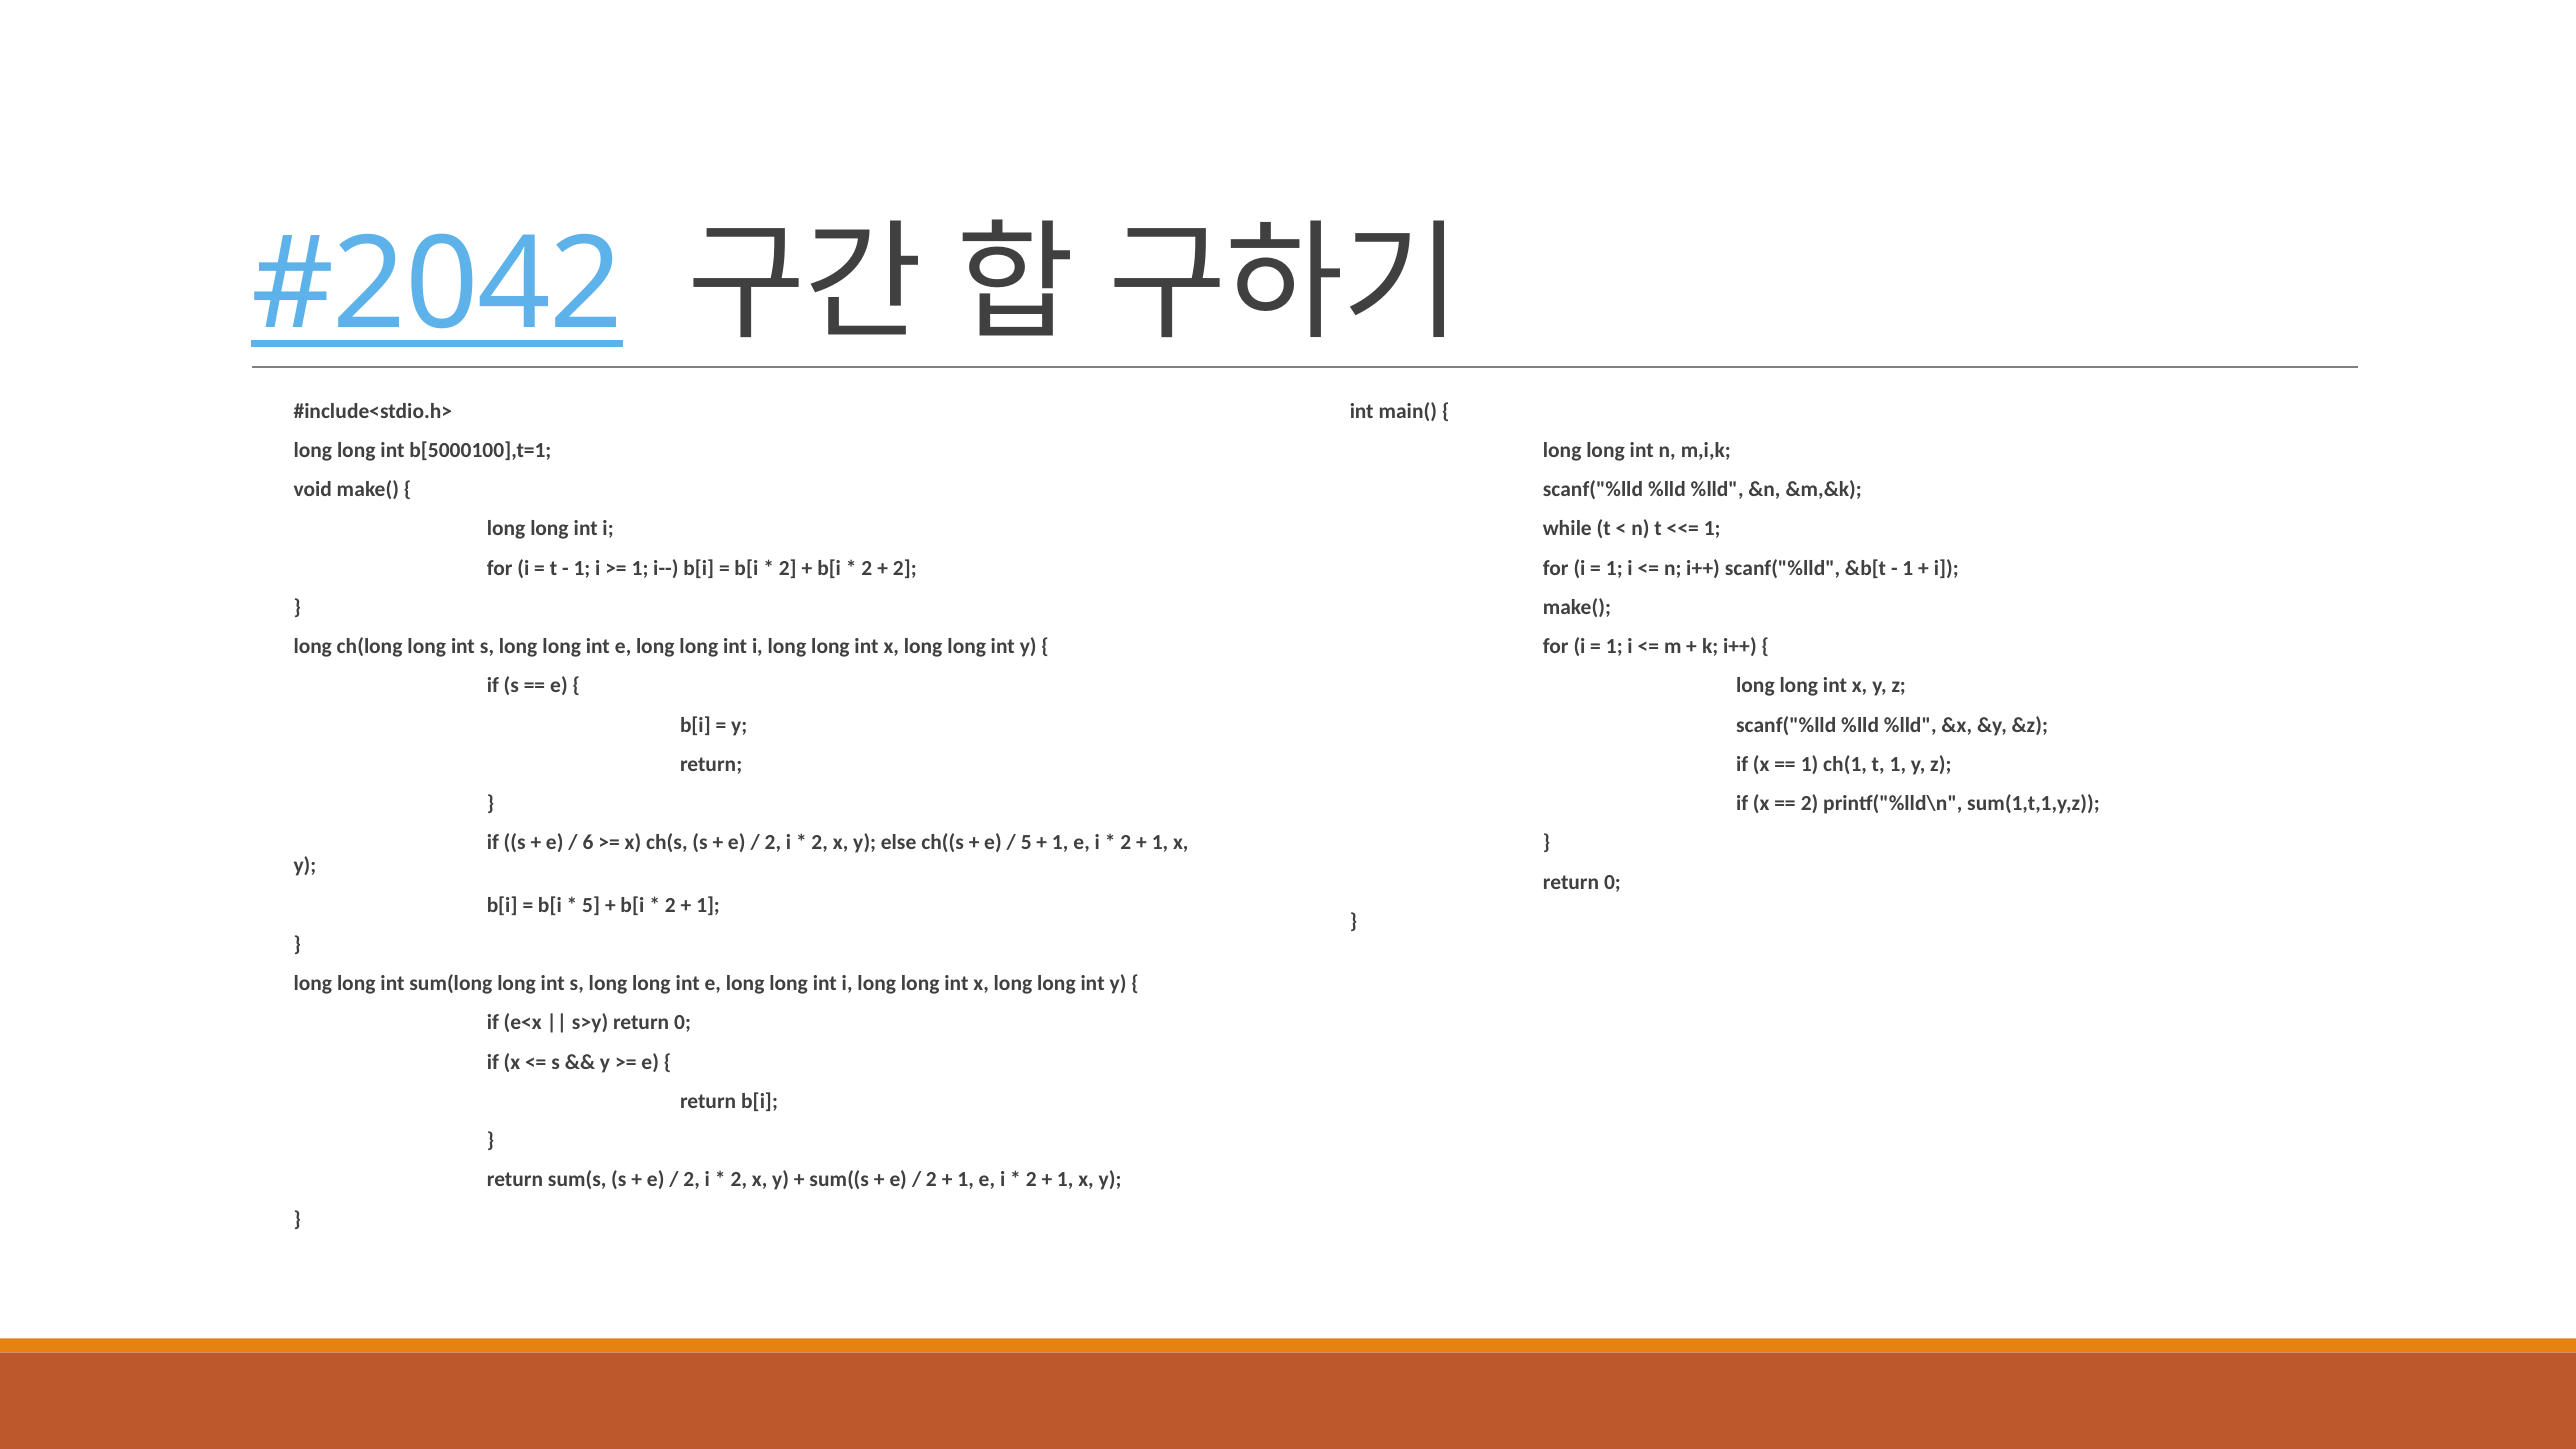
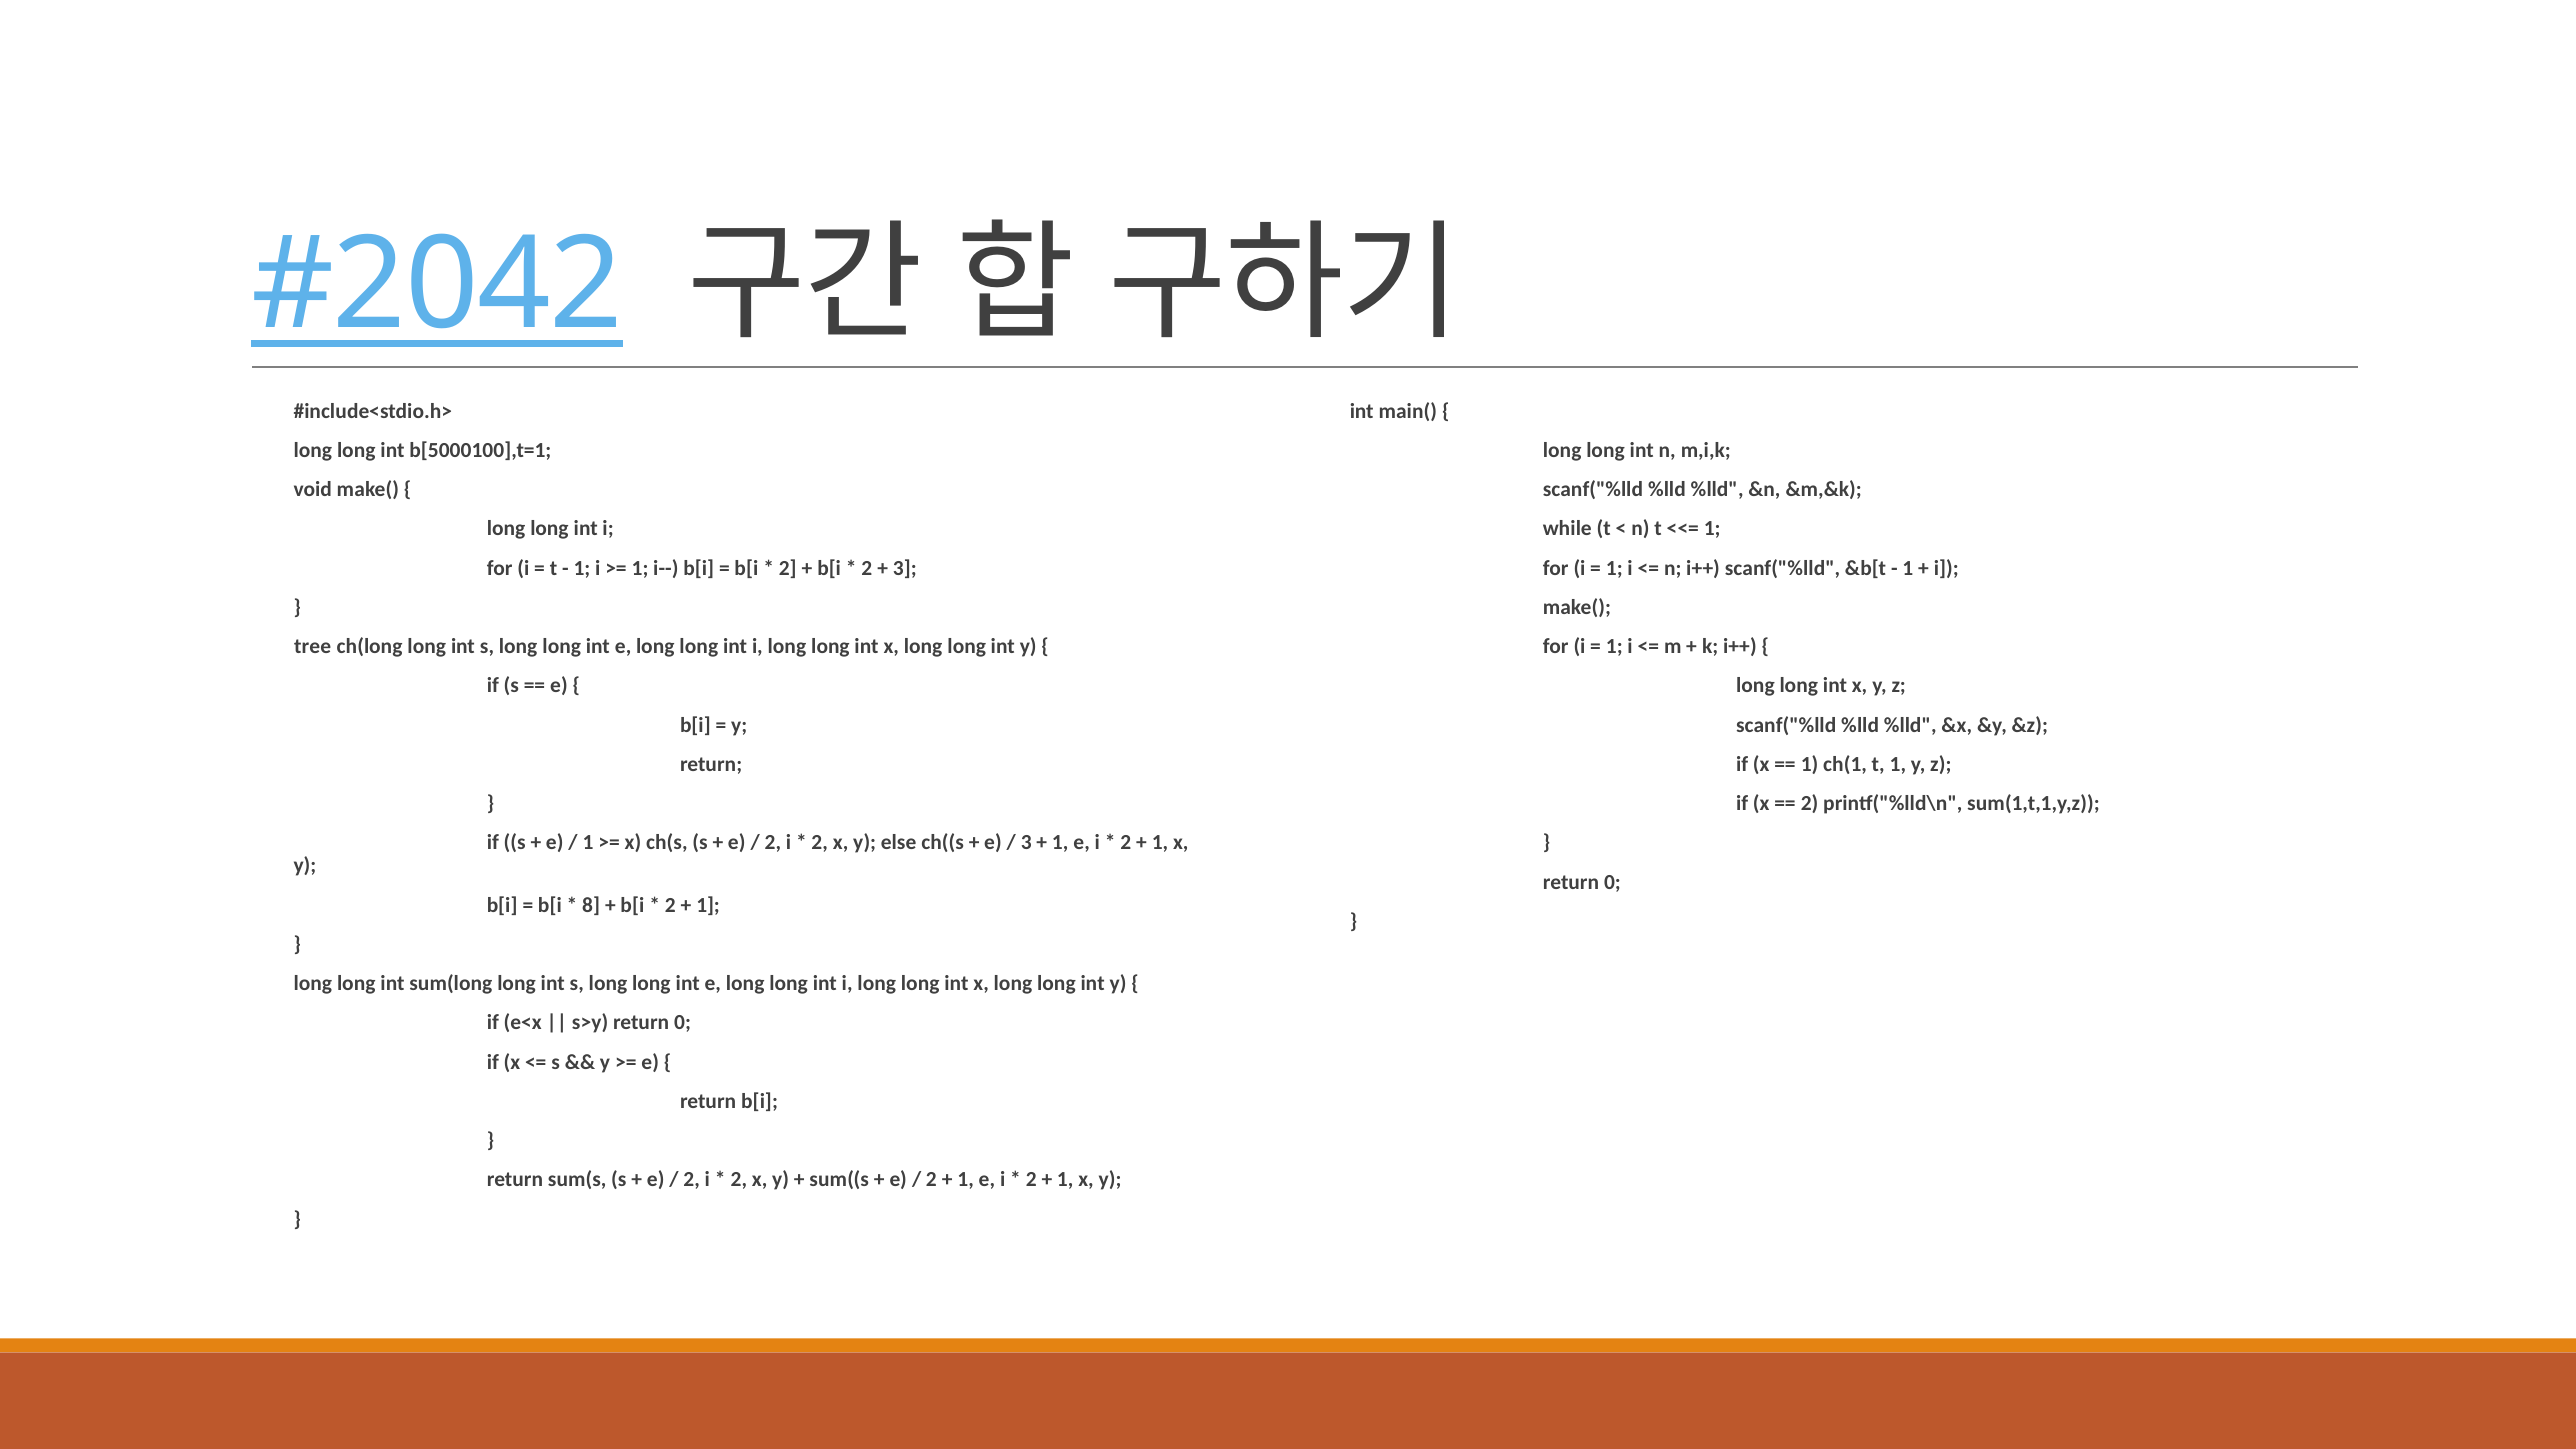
2 at (905, 568): 2 -> 3
long at (313, 647): long -> tree
6 at (588, 843): 6 -> 1
5 at (1026, 843): 5 -> 3
5 at (591, 905): 5 -> 8
